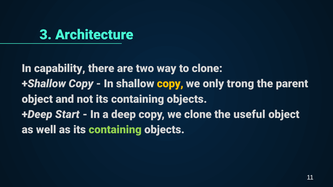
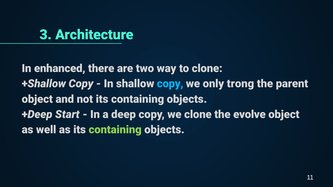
capability: capability -> enhanced
copy at (170, 84) colour: yellow -> light blue
useful: useful -> evolve
